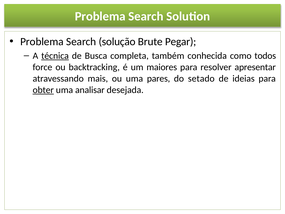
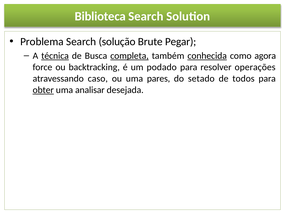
Problema at (100, 16): Problema -> Biblioteca
completa underline: none -> present
conhecida underline: none -> present
todos: todos -> agora
maiores: maiores -> podado
apresentar: apresentar -> operações
mais: mais -> caso
ideias: ideias -> todos
